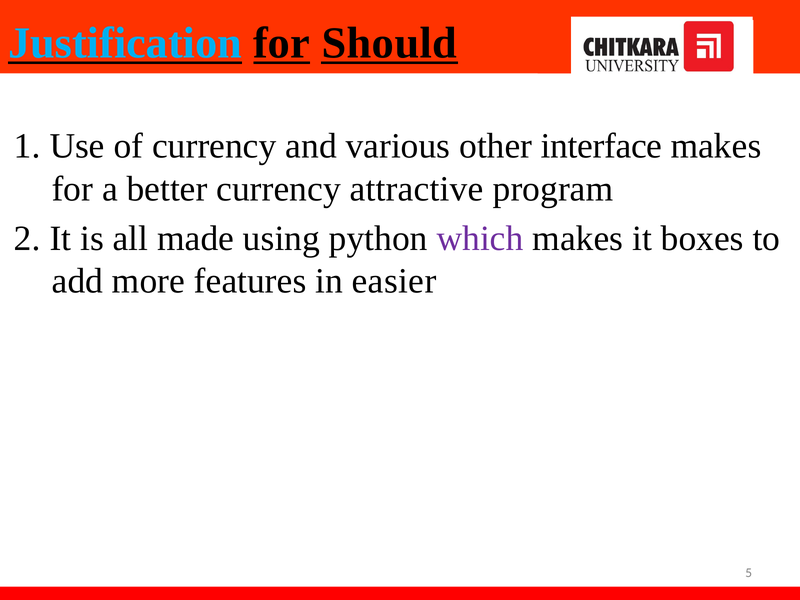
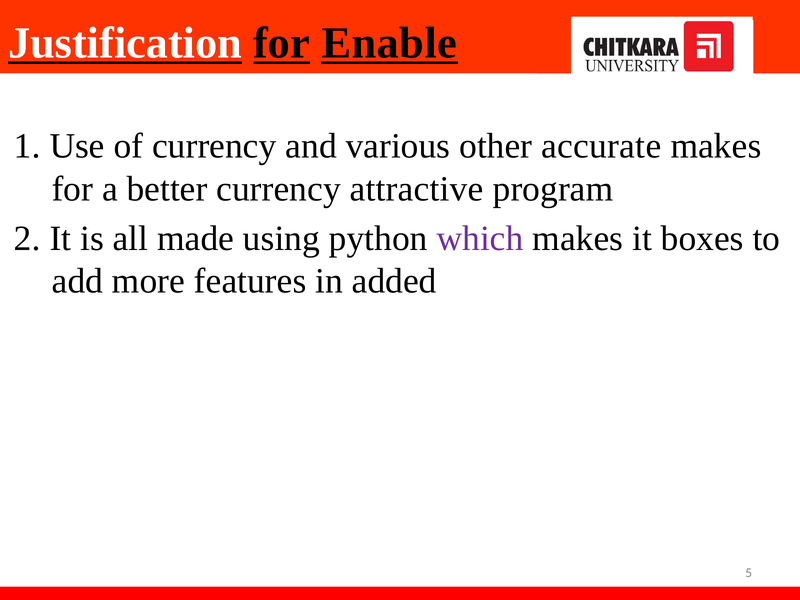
Justification colour: light blue -> white
Should: Should -> Enable
interface: interface -> accurate
easier: easier -> added
